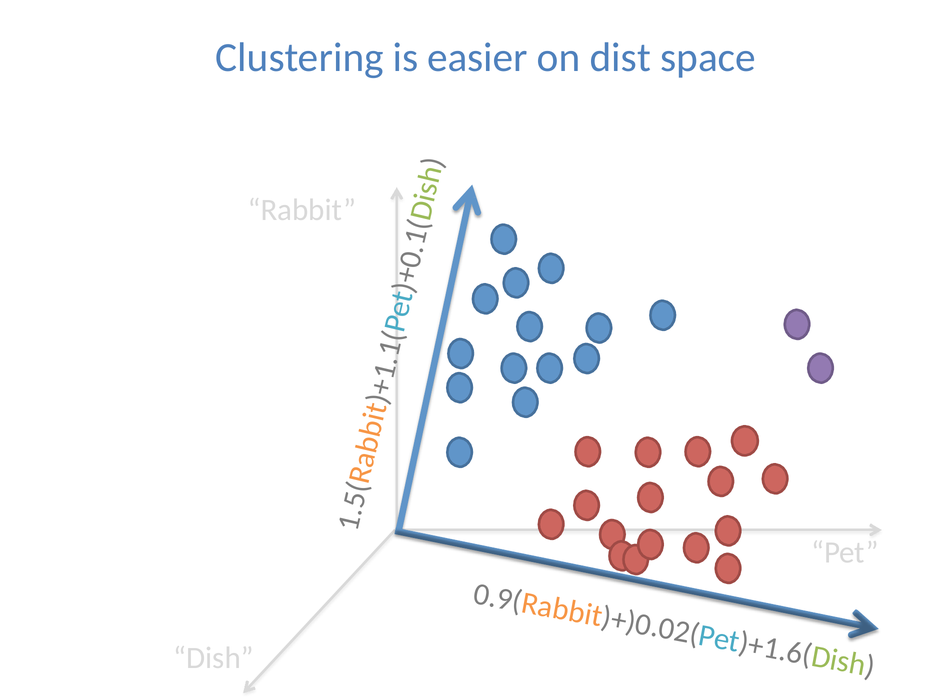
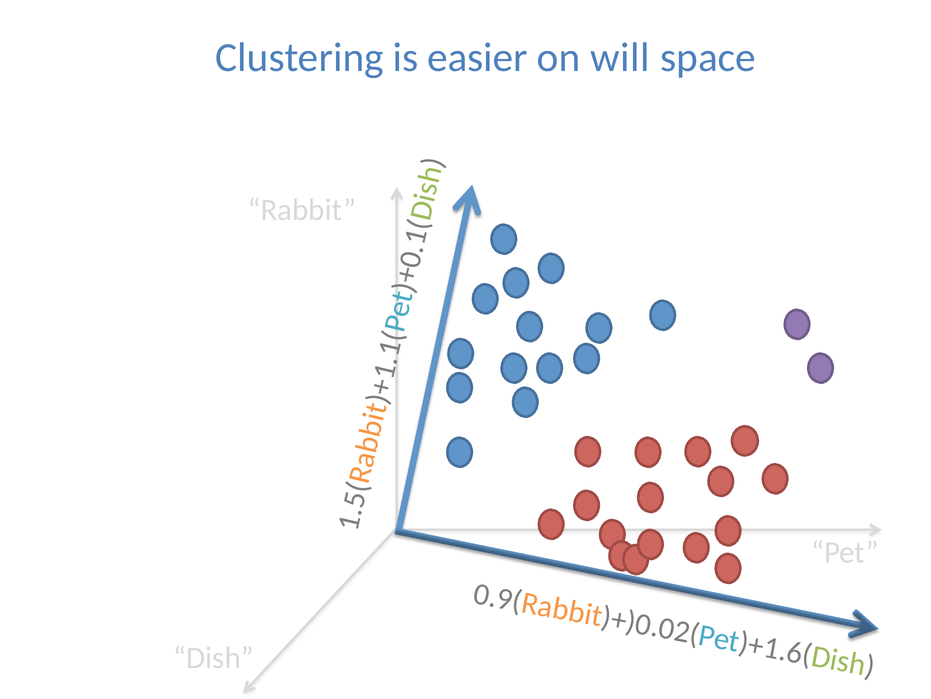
dist: dist -> will
